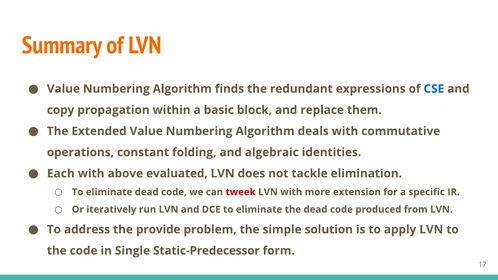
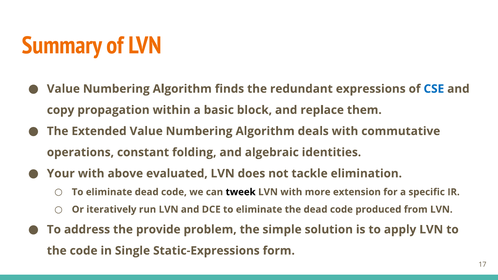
Each: Each -> Your
tweek colour: red -> black
Static-Predecessor: Static-Predecessor -> Static-Expressions
